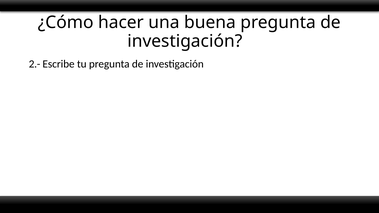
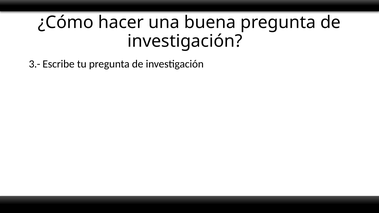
2.-: 2.- -> 3.-
